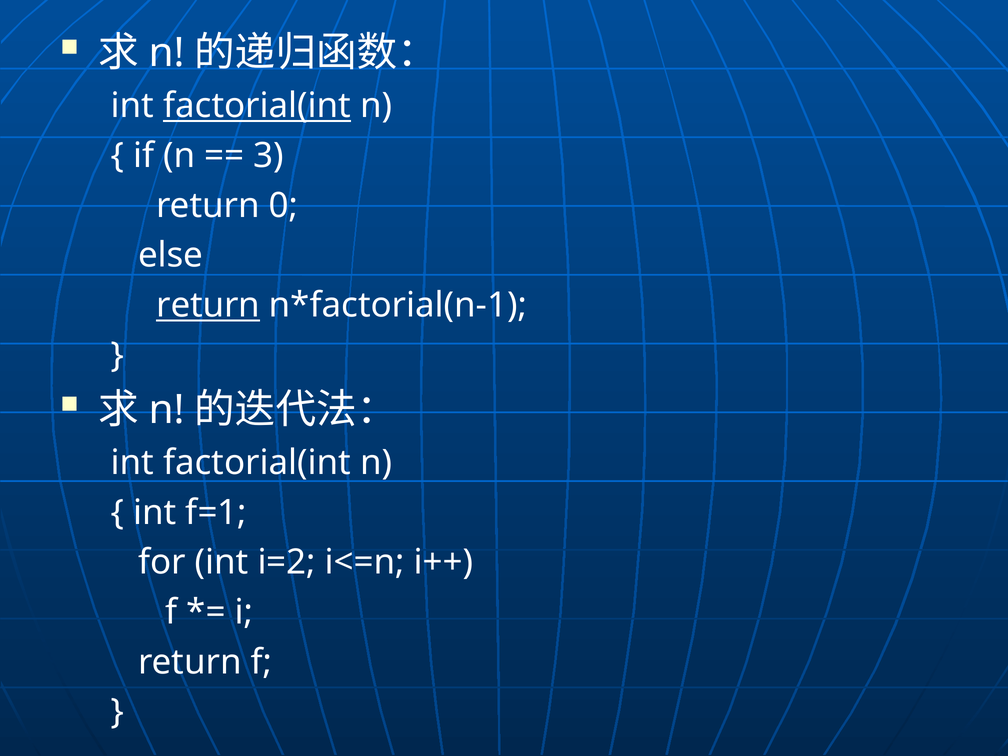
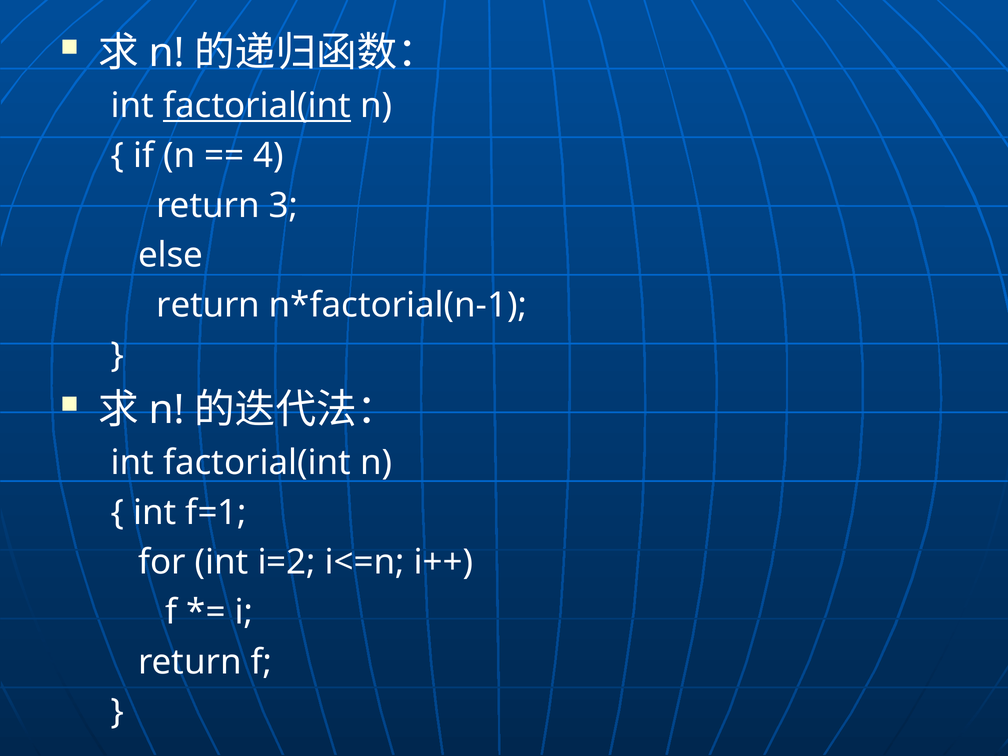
3: 3 -> 4
0: 0 -> 3
return at (208, 305) underline: present -> none
